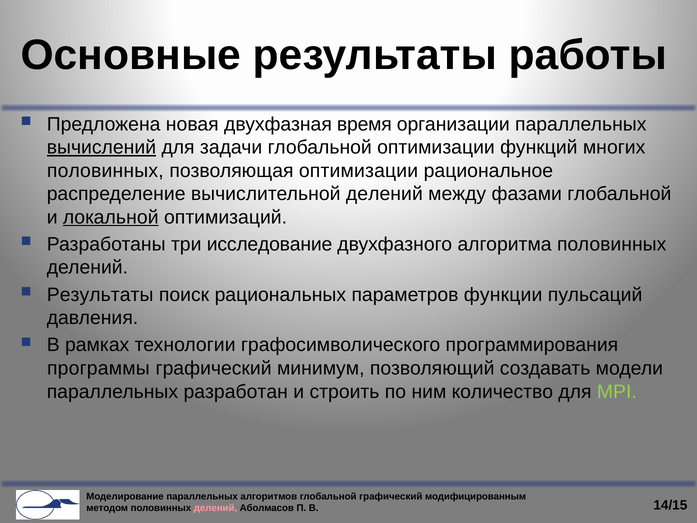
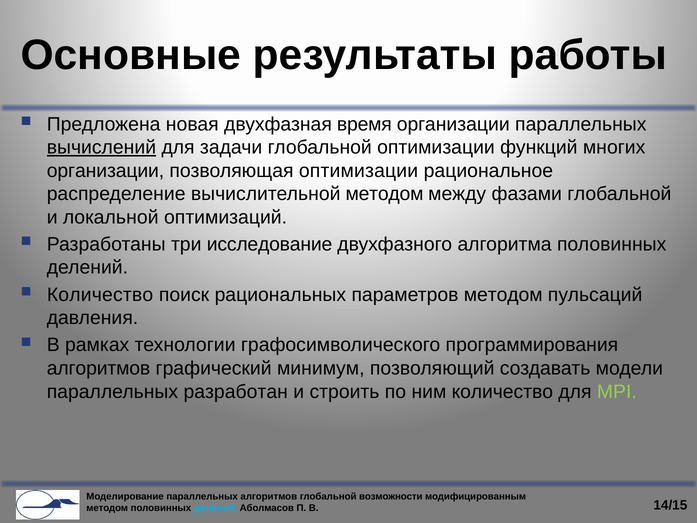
половинных at (105, 171): половинных -> организации
вычислительной делений: делений -> методом
локальной underline: present -> none
Результаты at (100, 295): Результаты -> Количество
параметров функции: функции -> методом
программы at (98, 368): программы -> алгоритмов
глобальной графический: графический -> возможности
делений at (215, 508) colour: pink -> light blue
